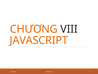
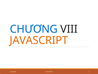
CHƯƠNG colour: orange -> blue
